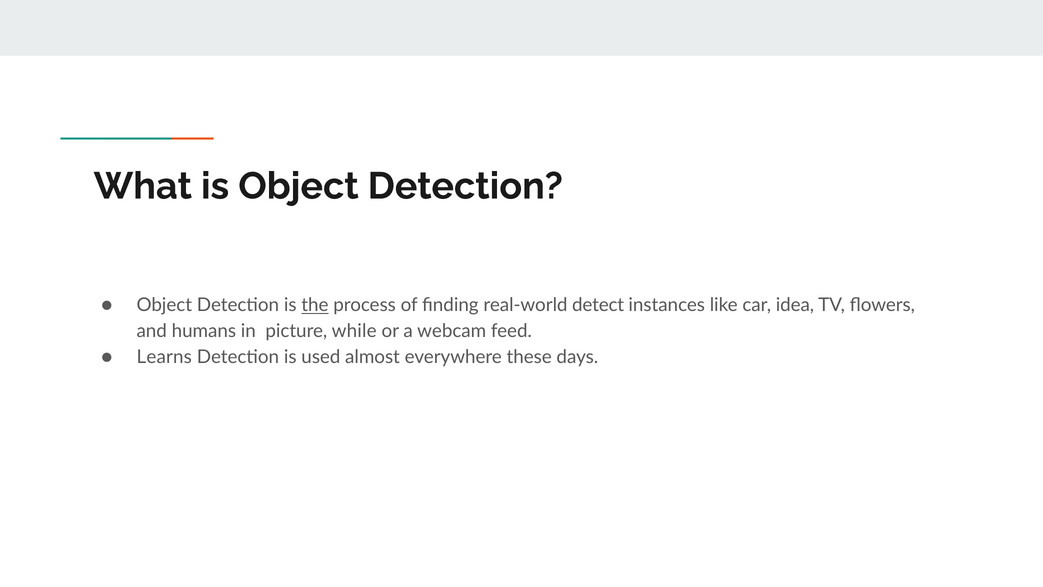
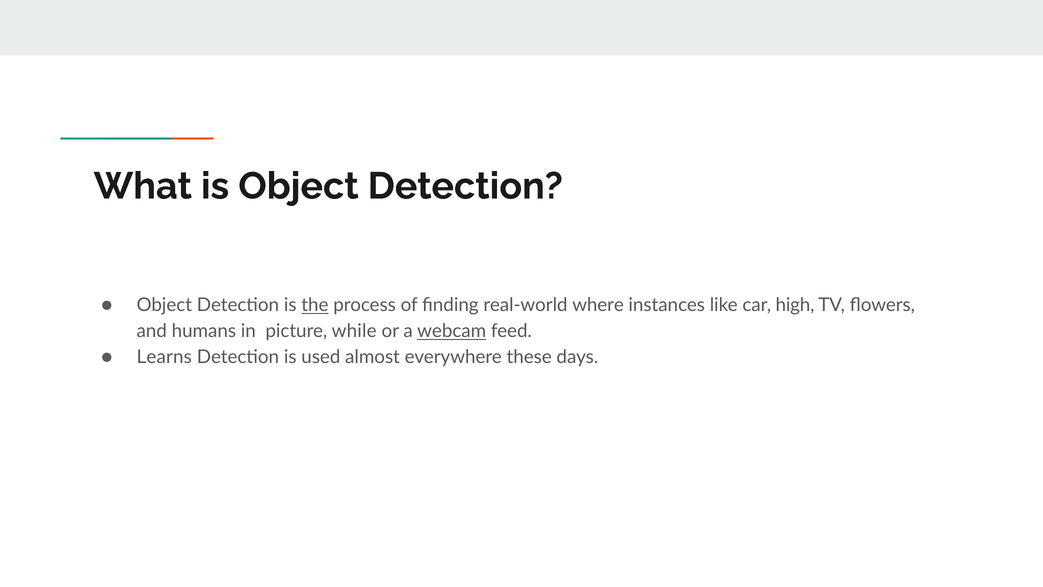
detect: detect -> where
idea: idea -> high
webcam underline: none -> present
